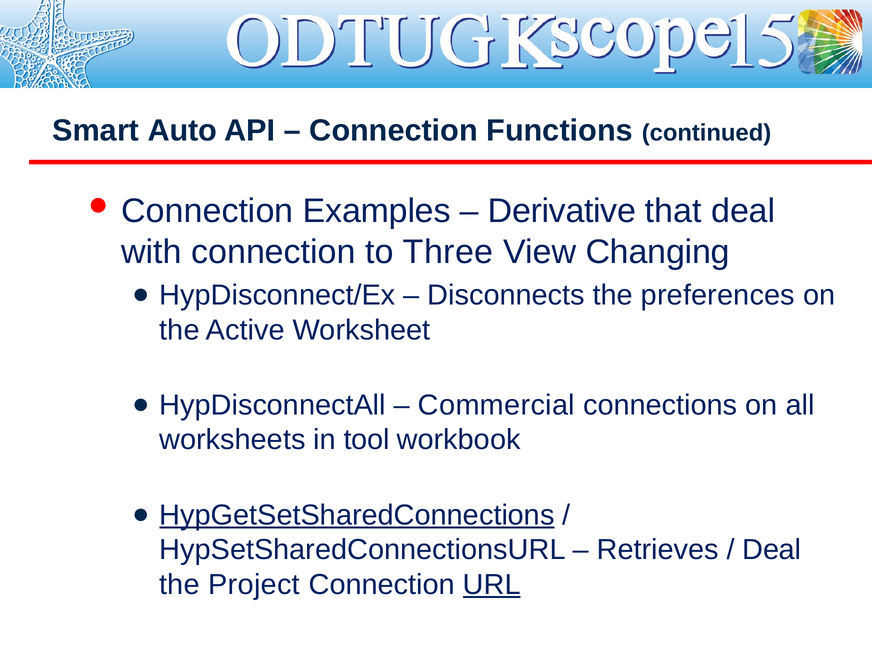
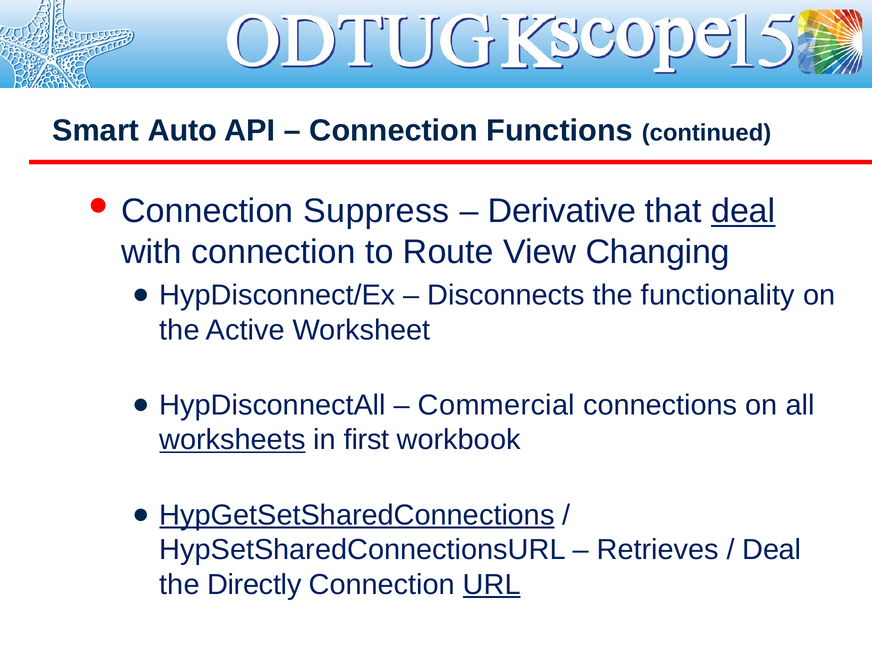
Examples: Examples -> Suppress
deal at (743, 211) underline: none -> present
Three: Three -> Route
preferences: preferences -> functionality
worksheets underline: none -> present
tool: tool -> first
Project: Project -> Directly
